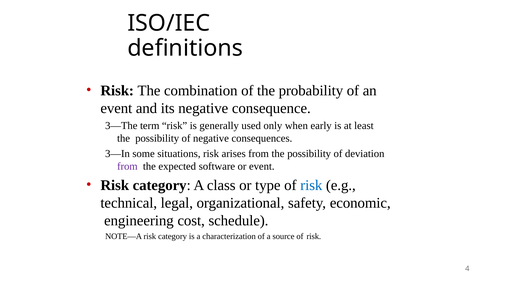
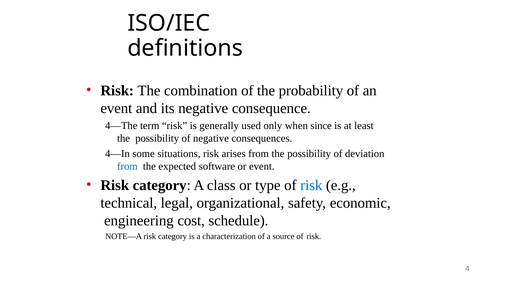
3—The: 3—The -> 4—The
early: early -> since
3—In: 3—In -> 4—In
from at (127, 167) colour: purple -> blue
